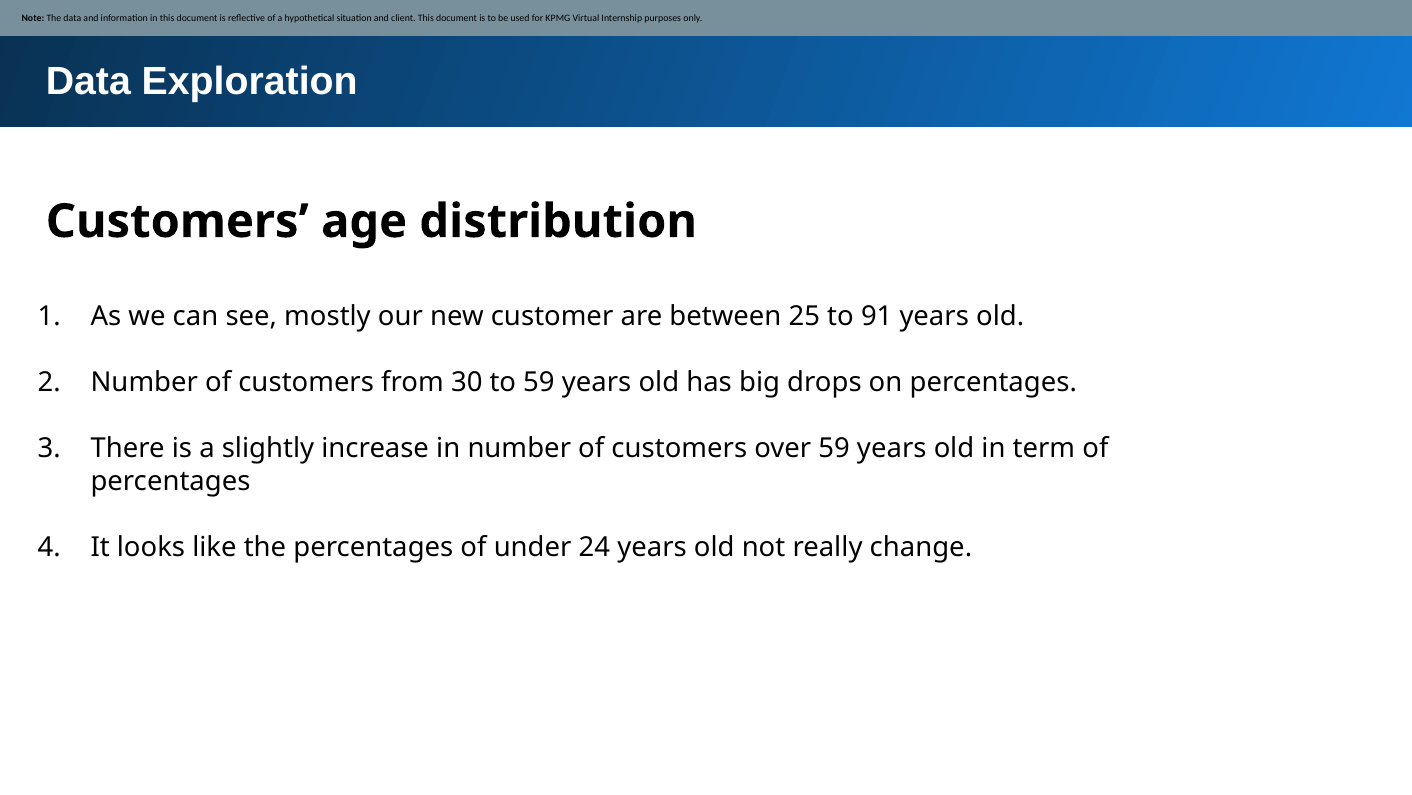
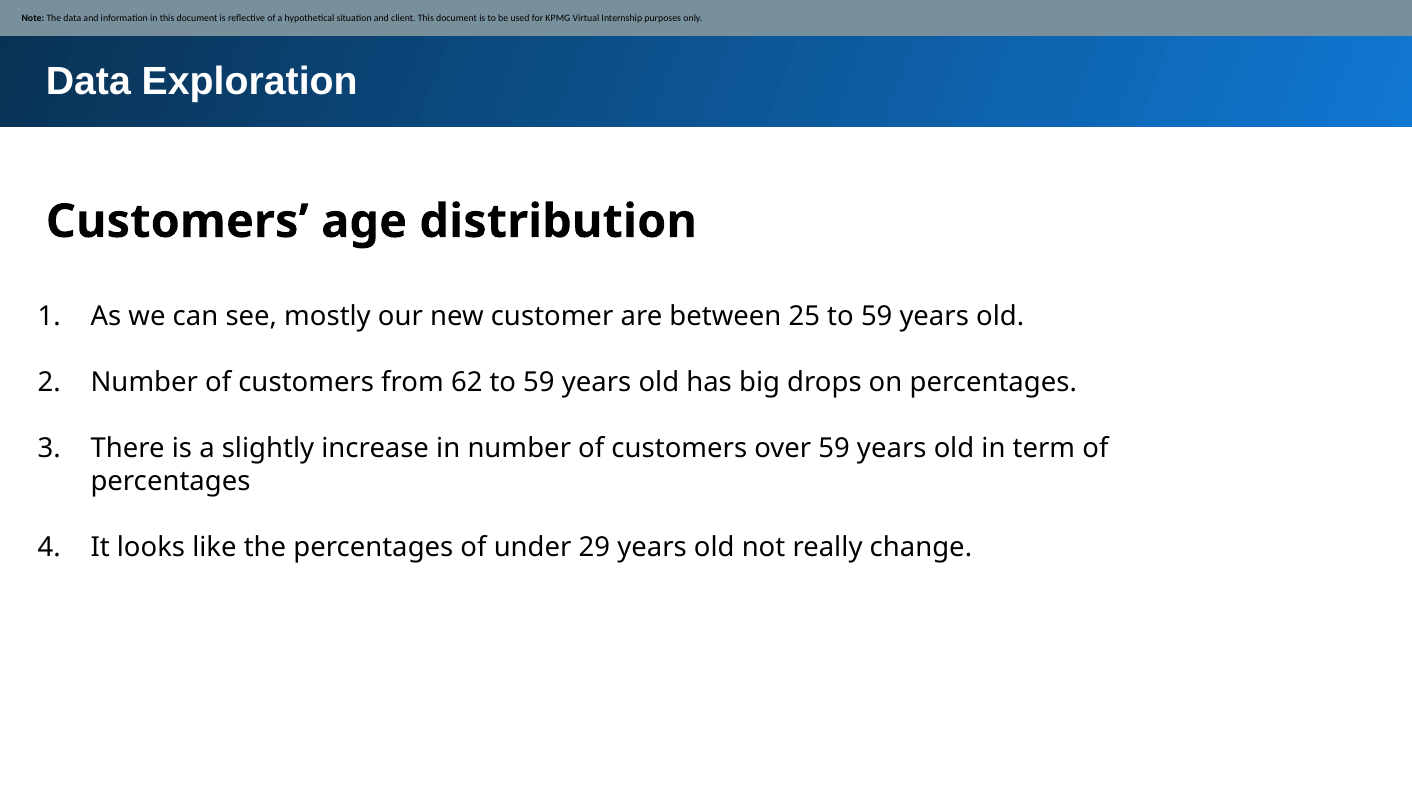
25 to 91: 91 -> 59
30: 30 -> 62
24: 24 -> 29
